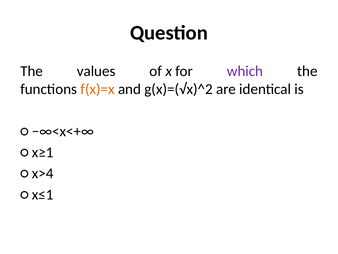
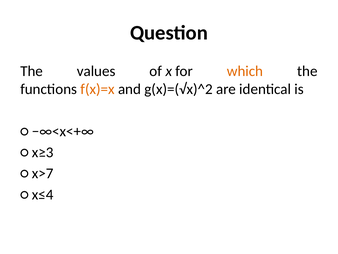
which colour: purple -> orange
x≥1: x≥1 -> x≥3
x>4: x>4 -> x>7
x≤1: x≤1 -> x≤4
